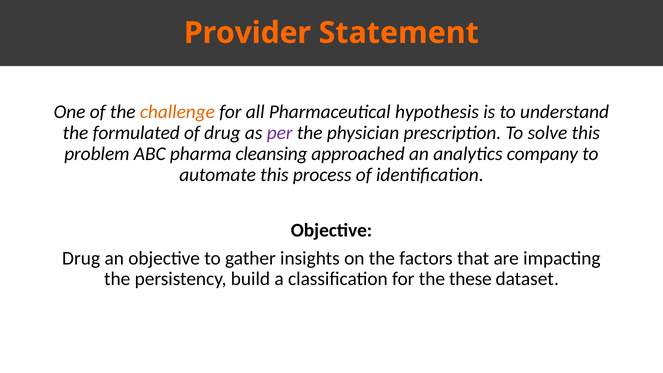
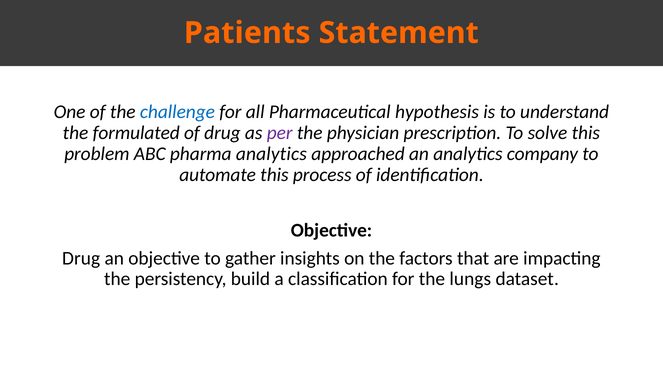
Provider: Provider -> Patients
challenge colour: orange -> blue
pharma cleansing: cleansing -> analytics
these: these -> lungs
